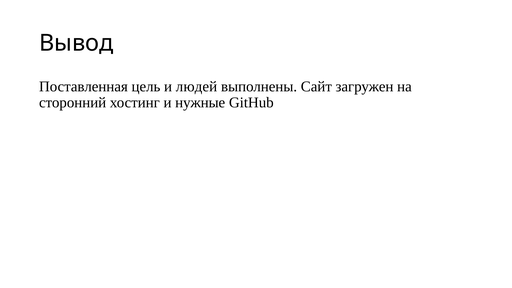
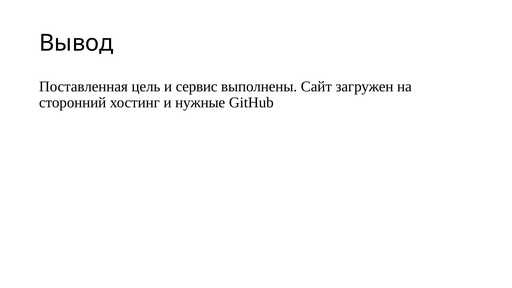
людей: людей -> сервис
